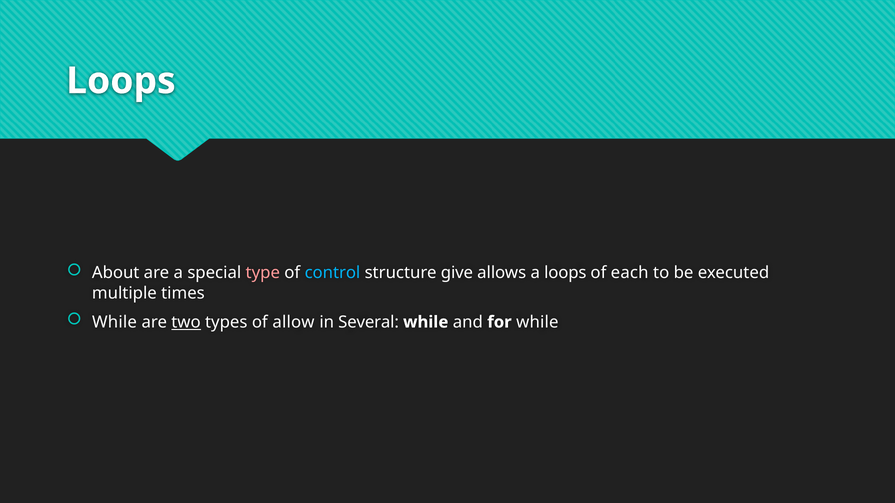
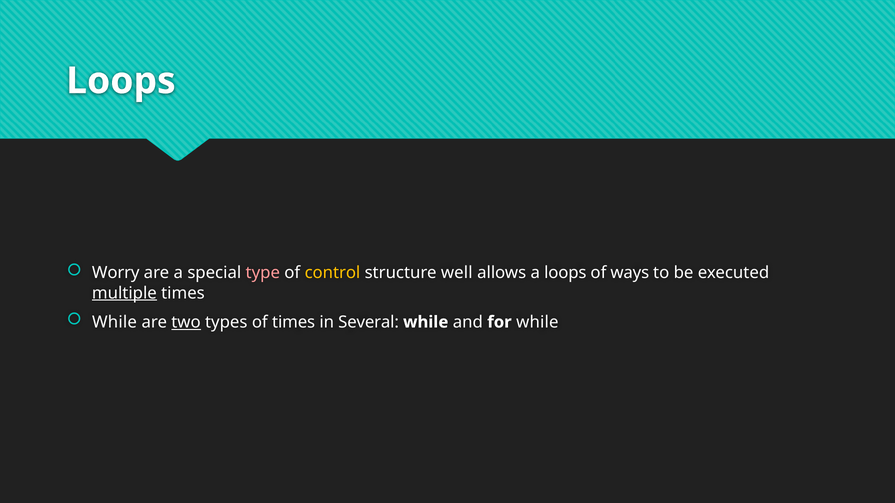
About: About -> Worry
control colour: light blue -> yellow
give: give -> well
each: each -> ways
multiple underline: none -> present
of allow: allow -> times
